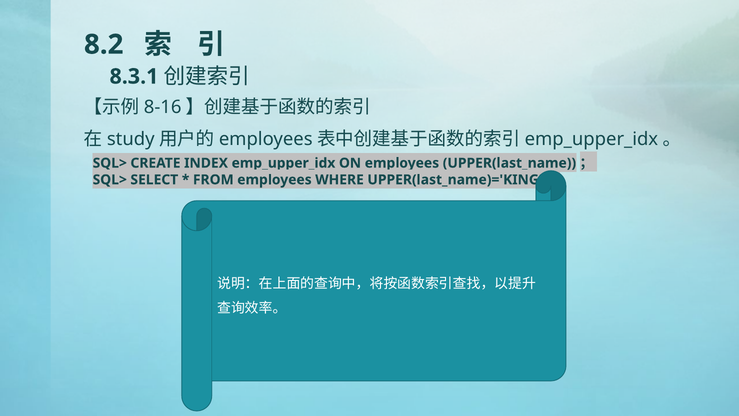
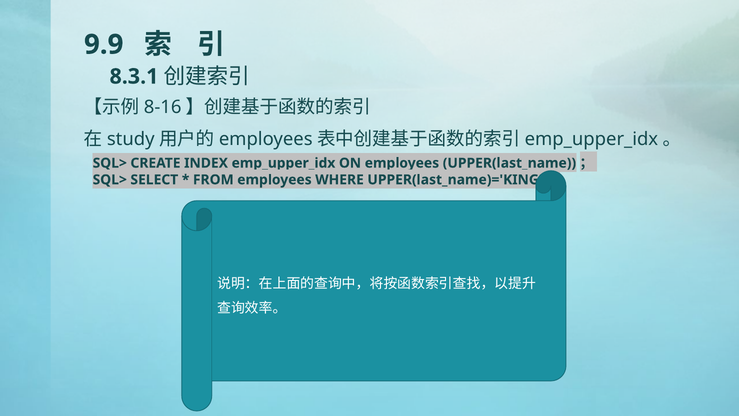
8.2: 8.2 -> 9.9
